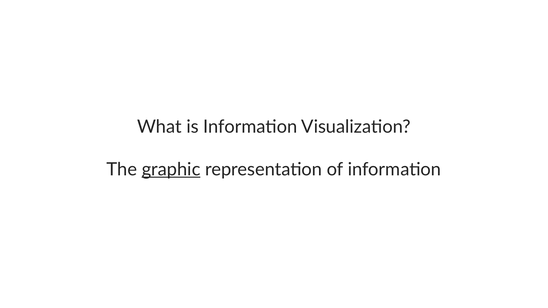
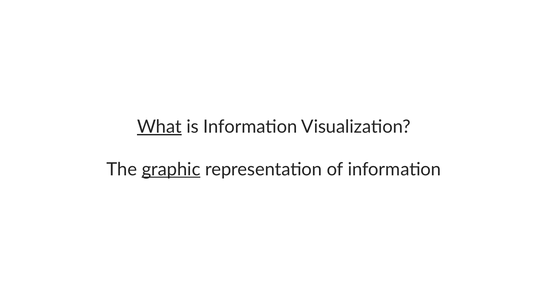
What underline: none -> present
